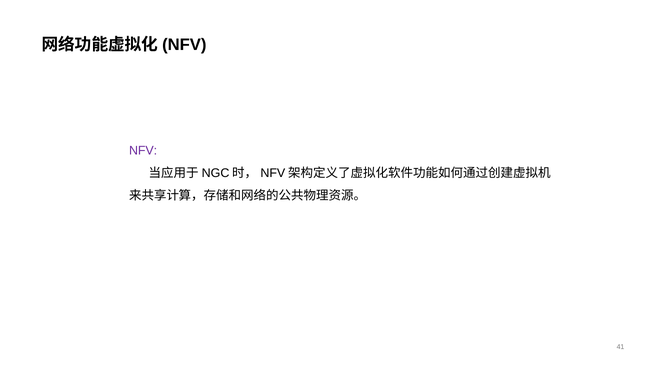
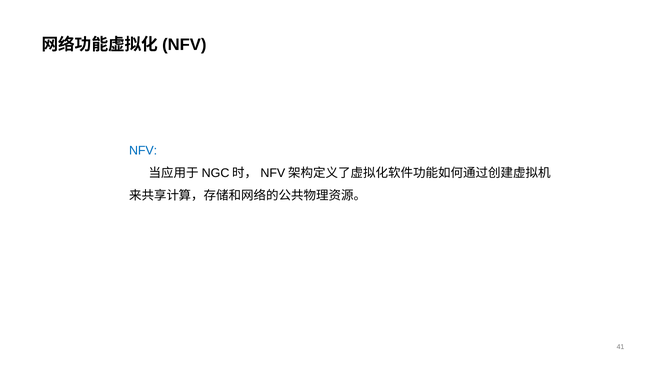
NFV colour: purple -> blue
